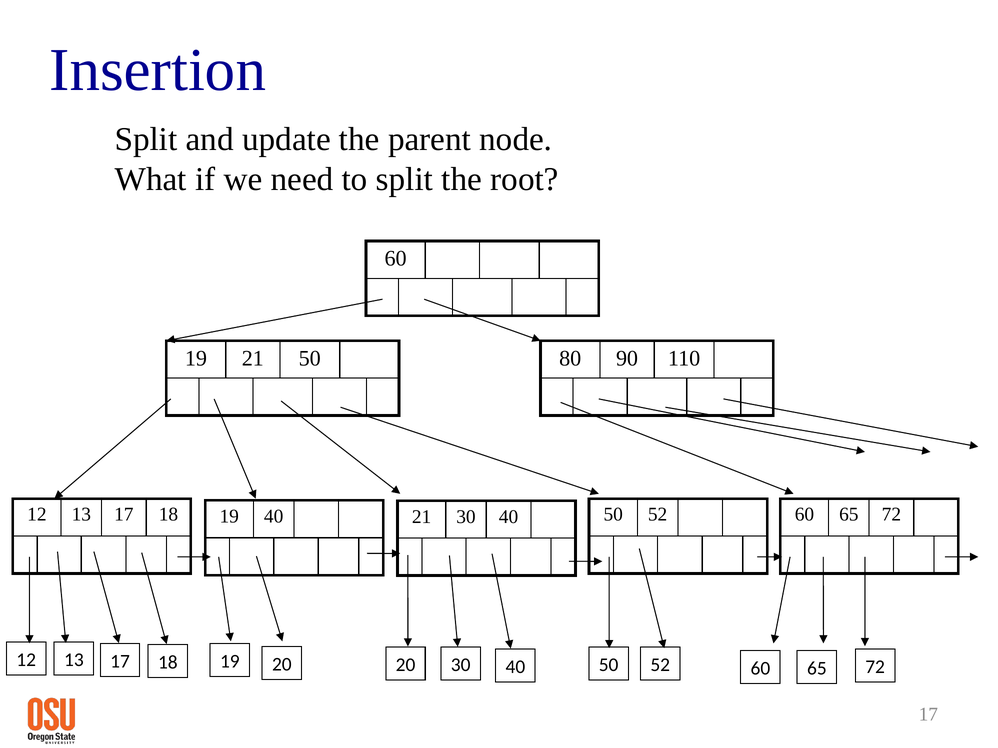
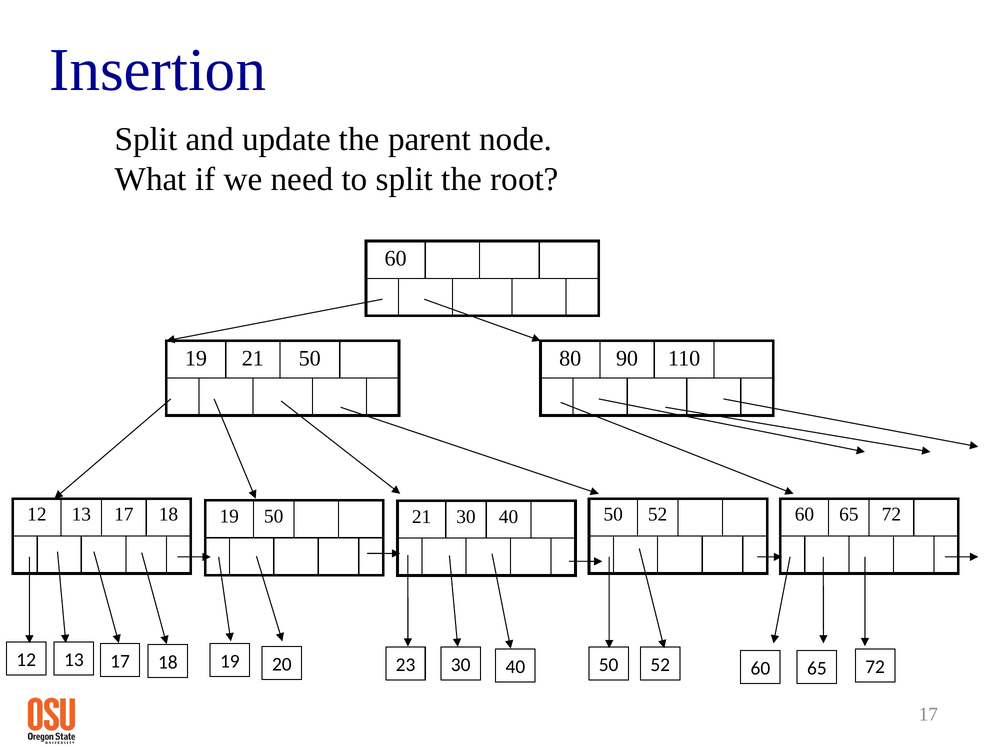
19 40: 40 -> 50
19 20: 20 -> 23
